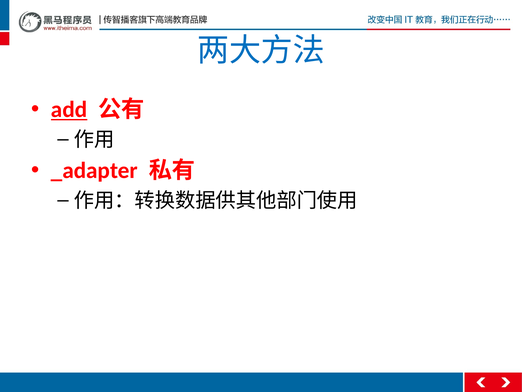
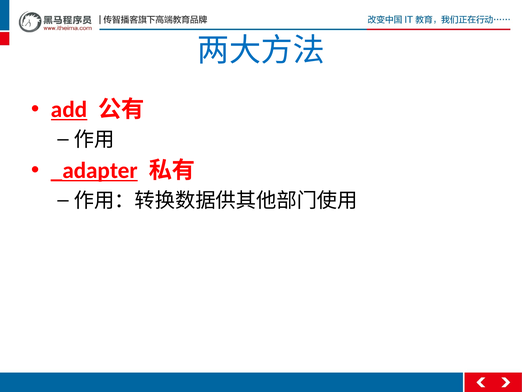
_adapter underline: none -> present
